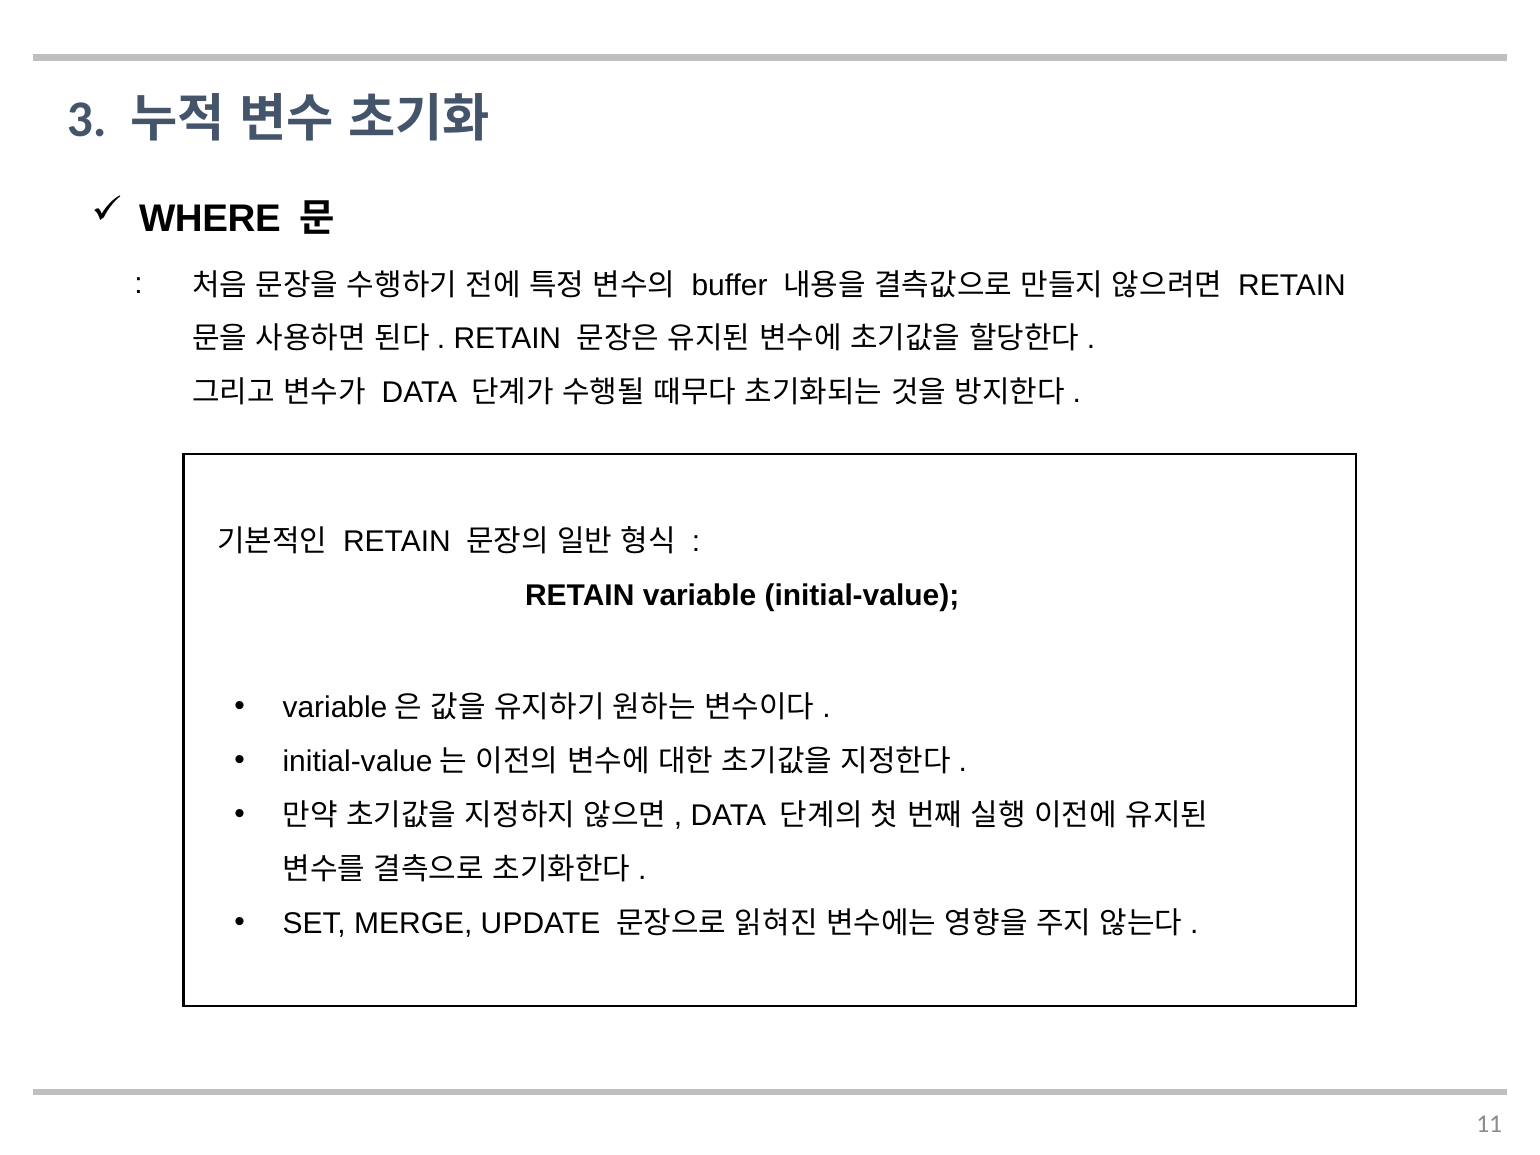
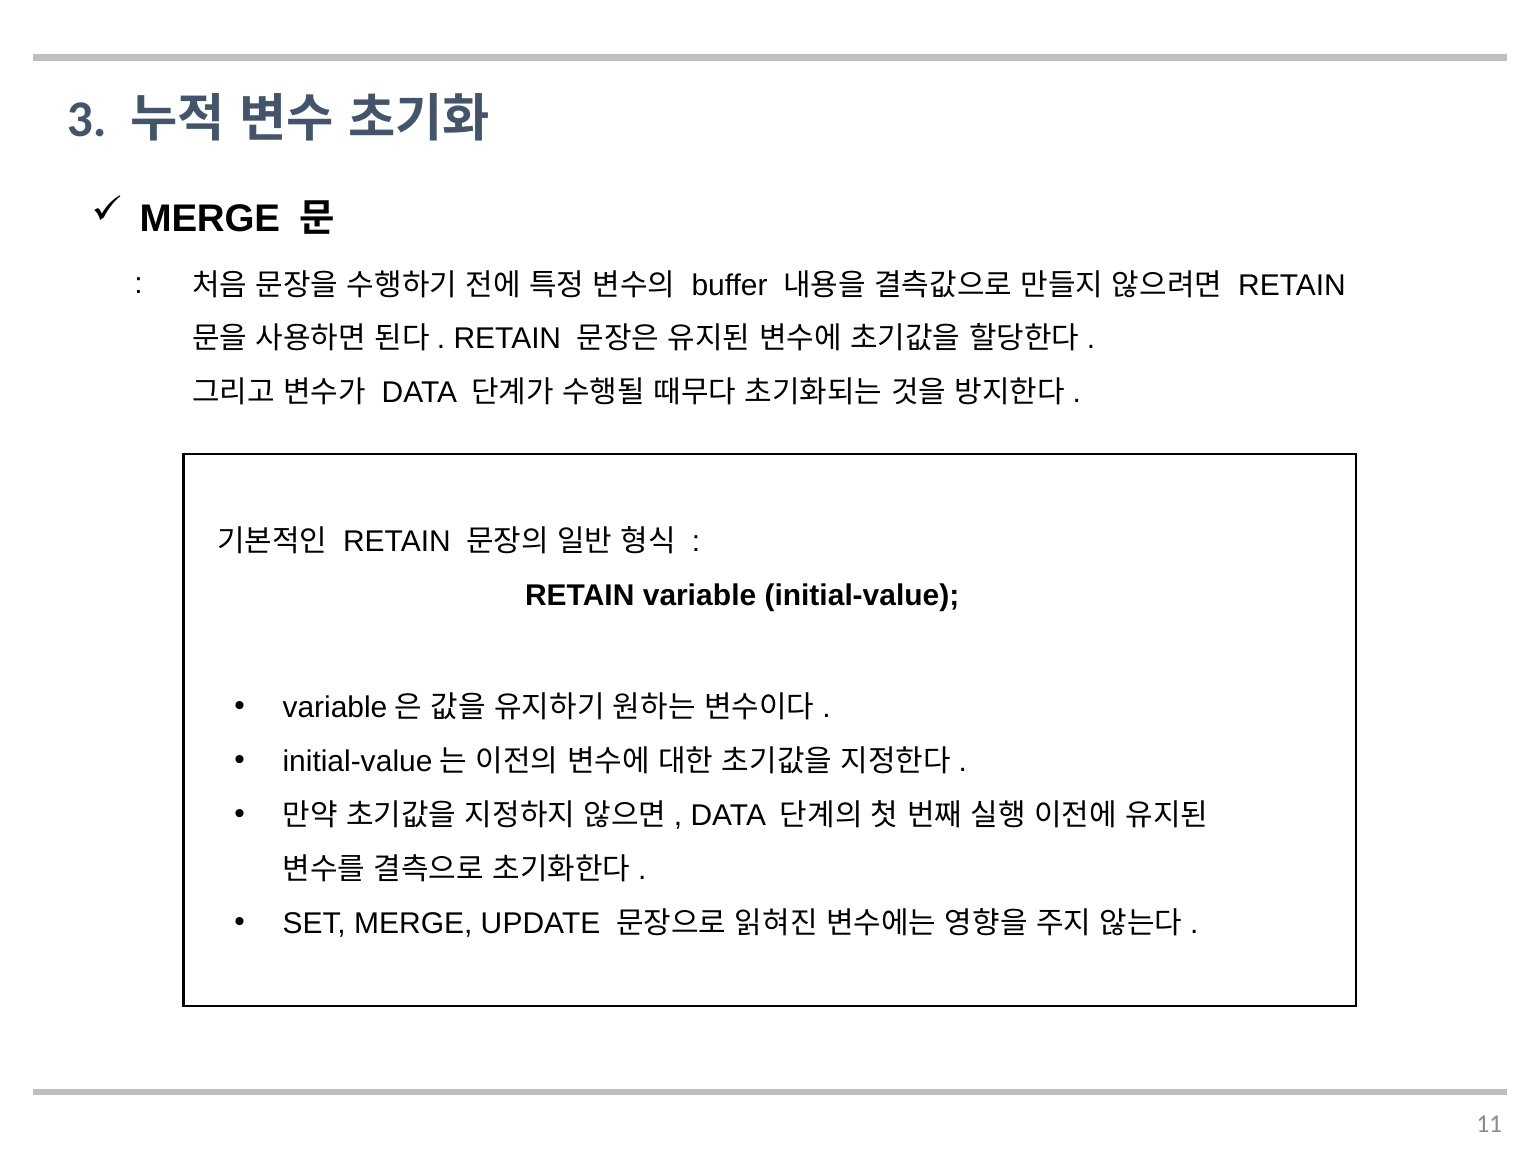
WHERE at (210, 219): WHERE -> MERGE
